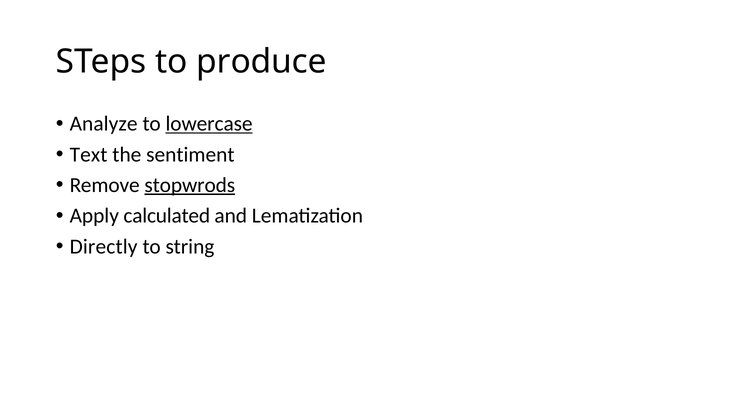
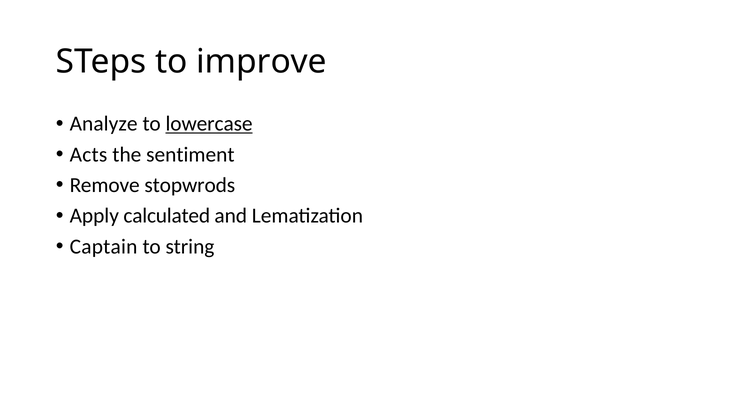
produce: produce -> improve
Text: Text -> Acts
stopwrods underline: present -> none
Directly: Directly -> Captain
